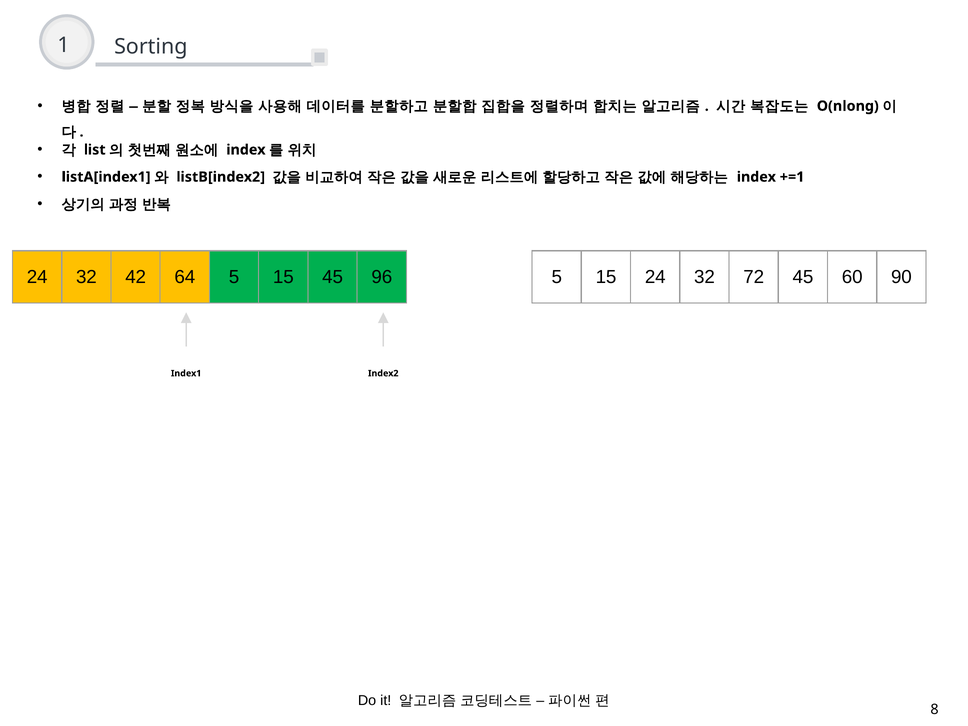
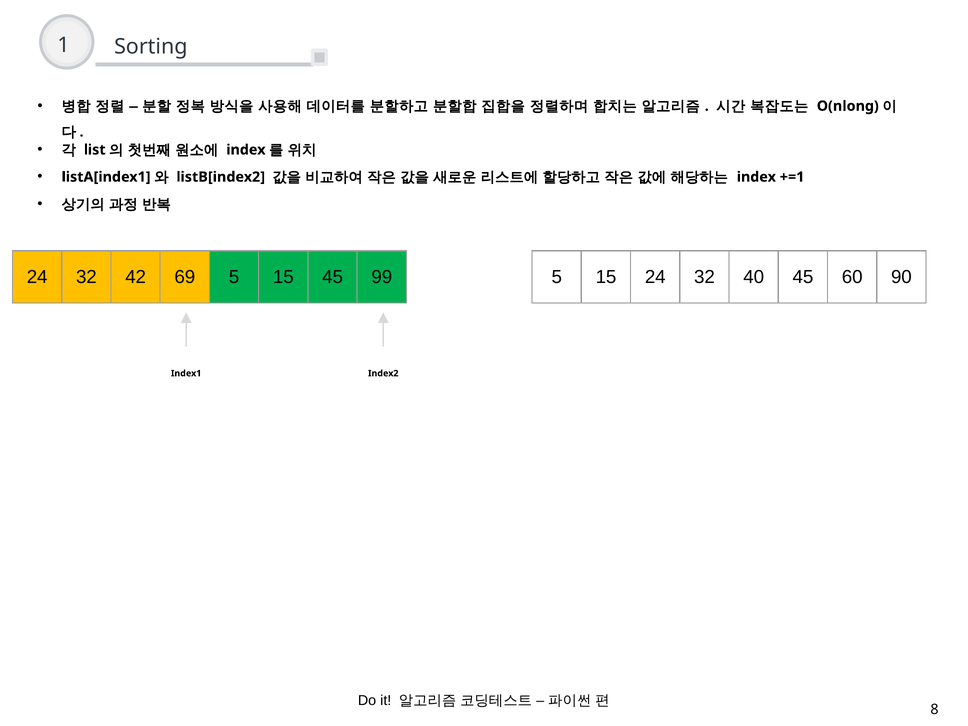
64: 64 -> 69
96: 96 -> 99
72: 72 -> 40
